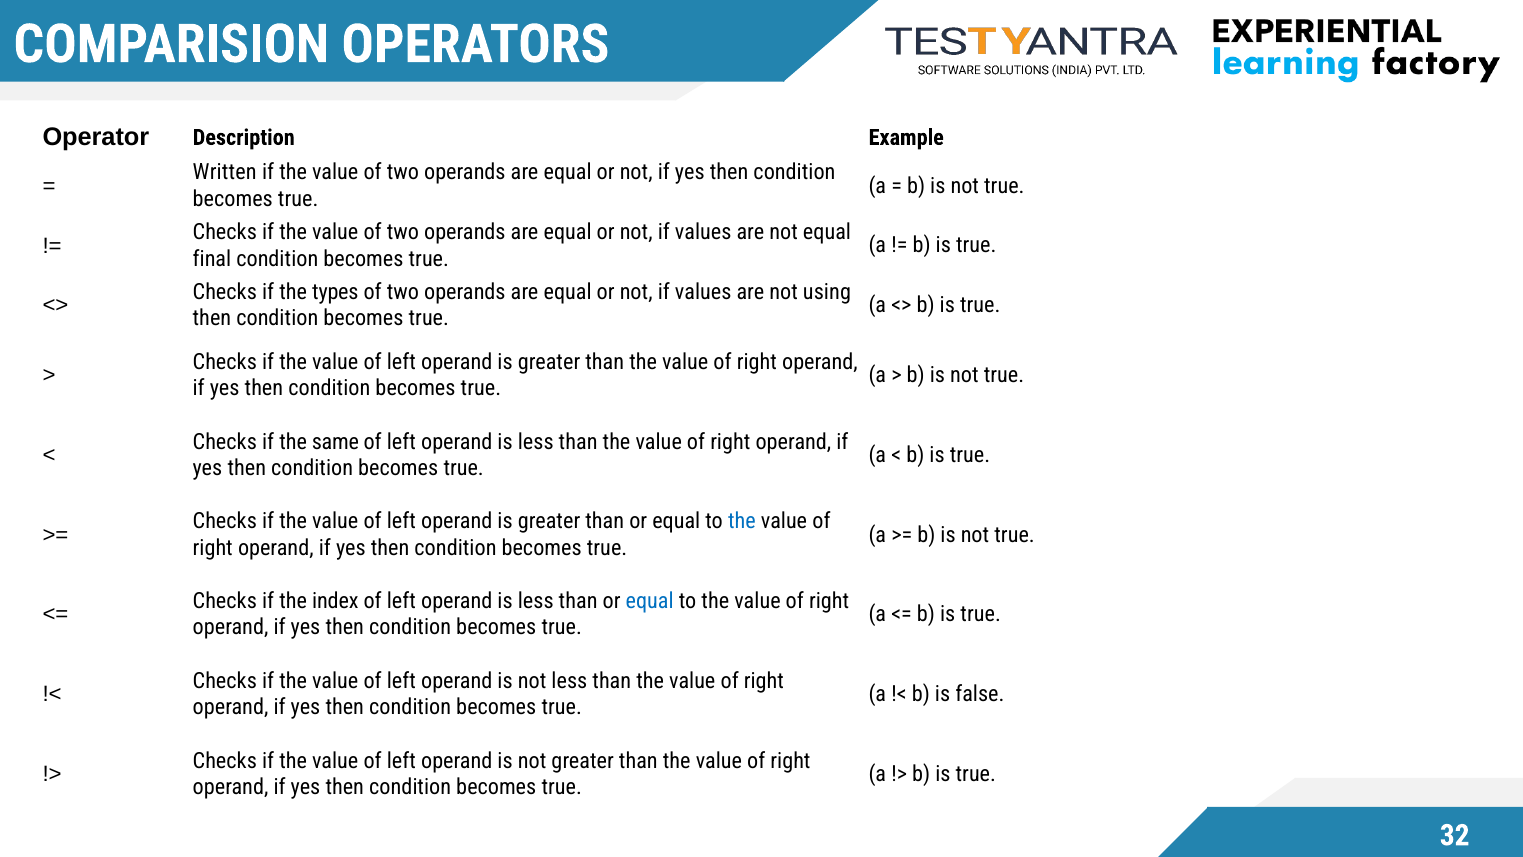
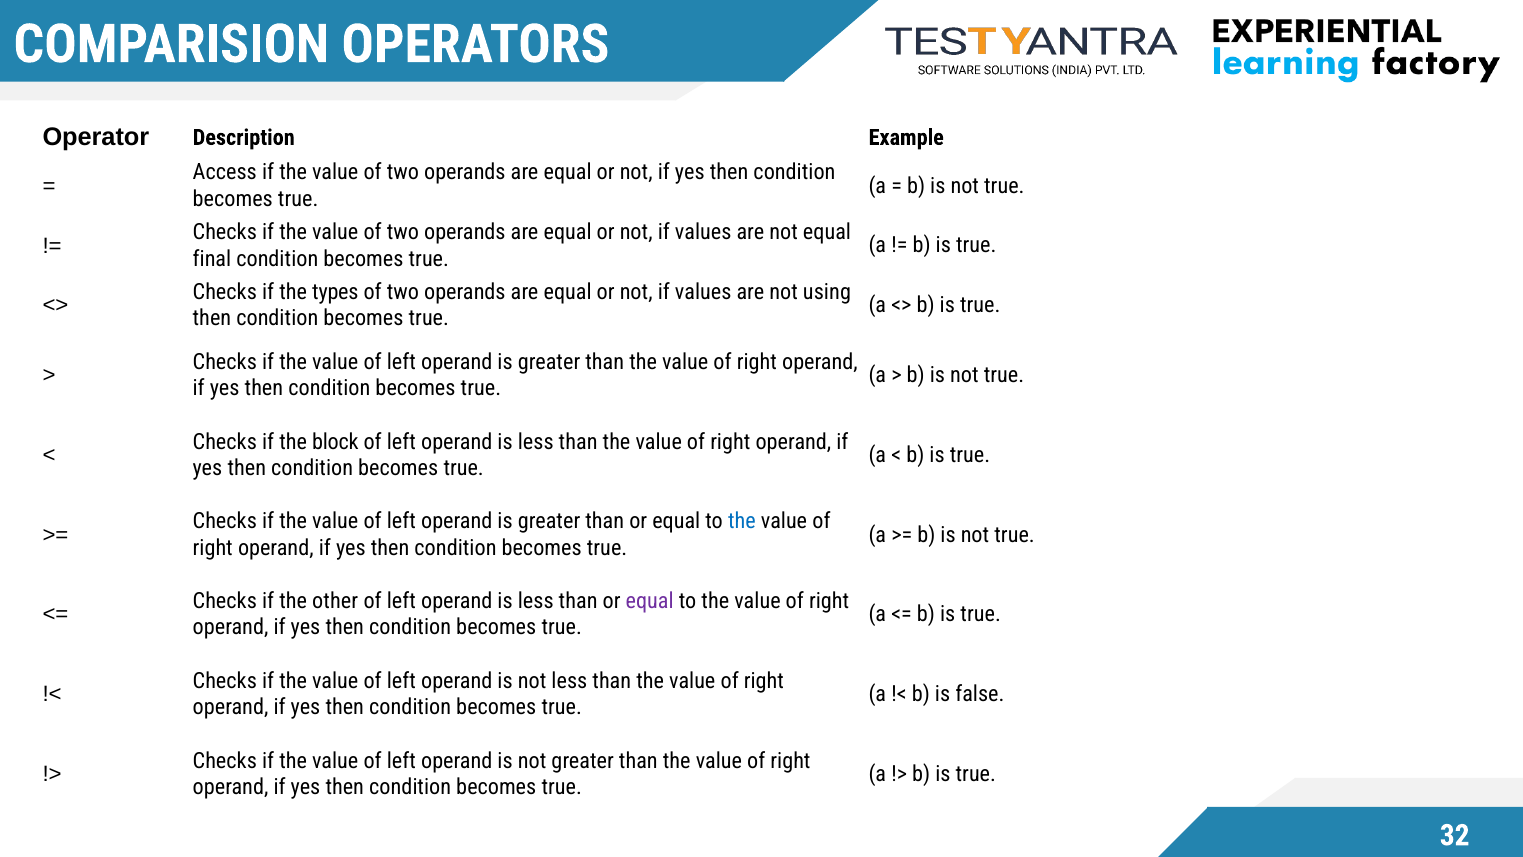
Written: Written -> Access
same: same -> block
index: index -> other
equal at (650, 601) colour: blue -> purple
